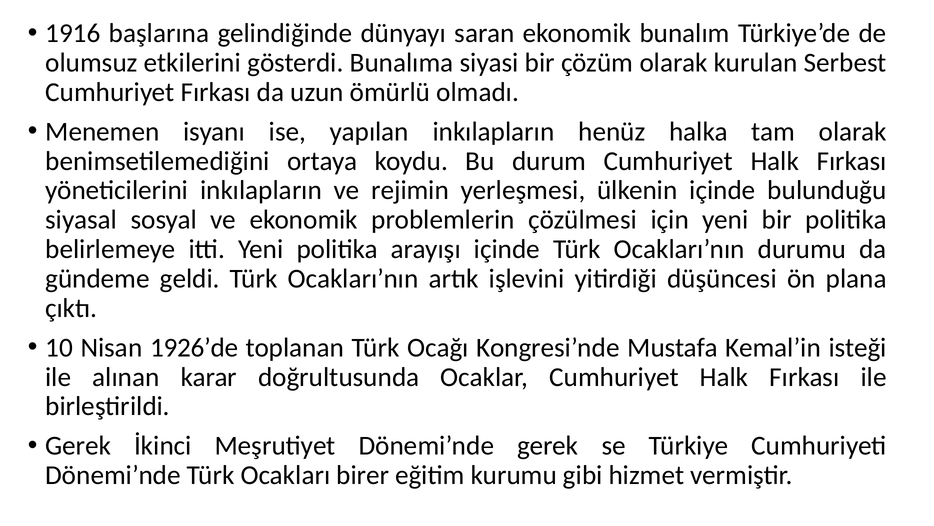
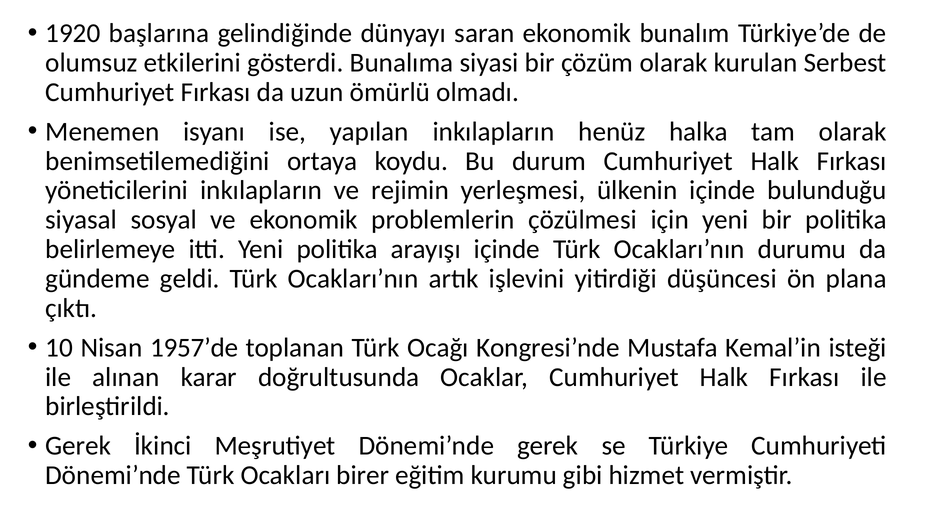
1916: 1916 -> 1920
1926’de: 1926’de -> 1957’de
